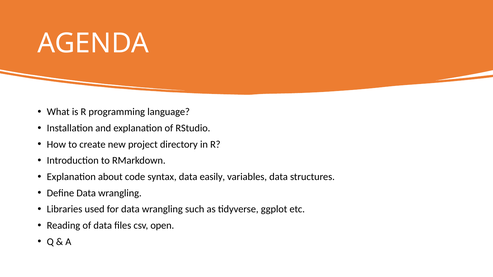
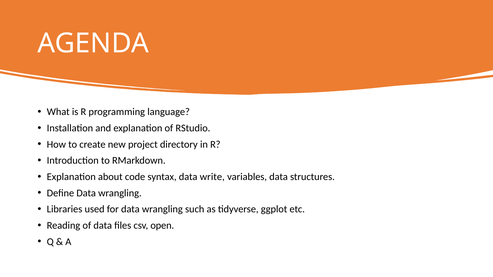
easily: easily -> write
